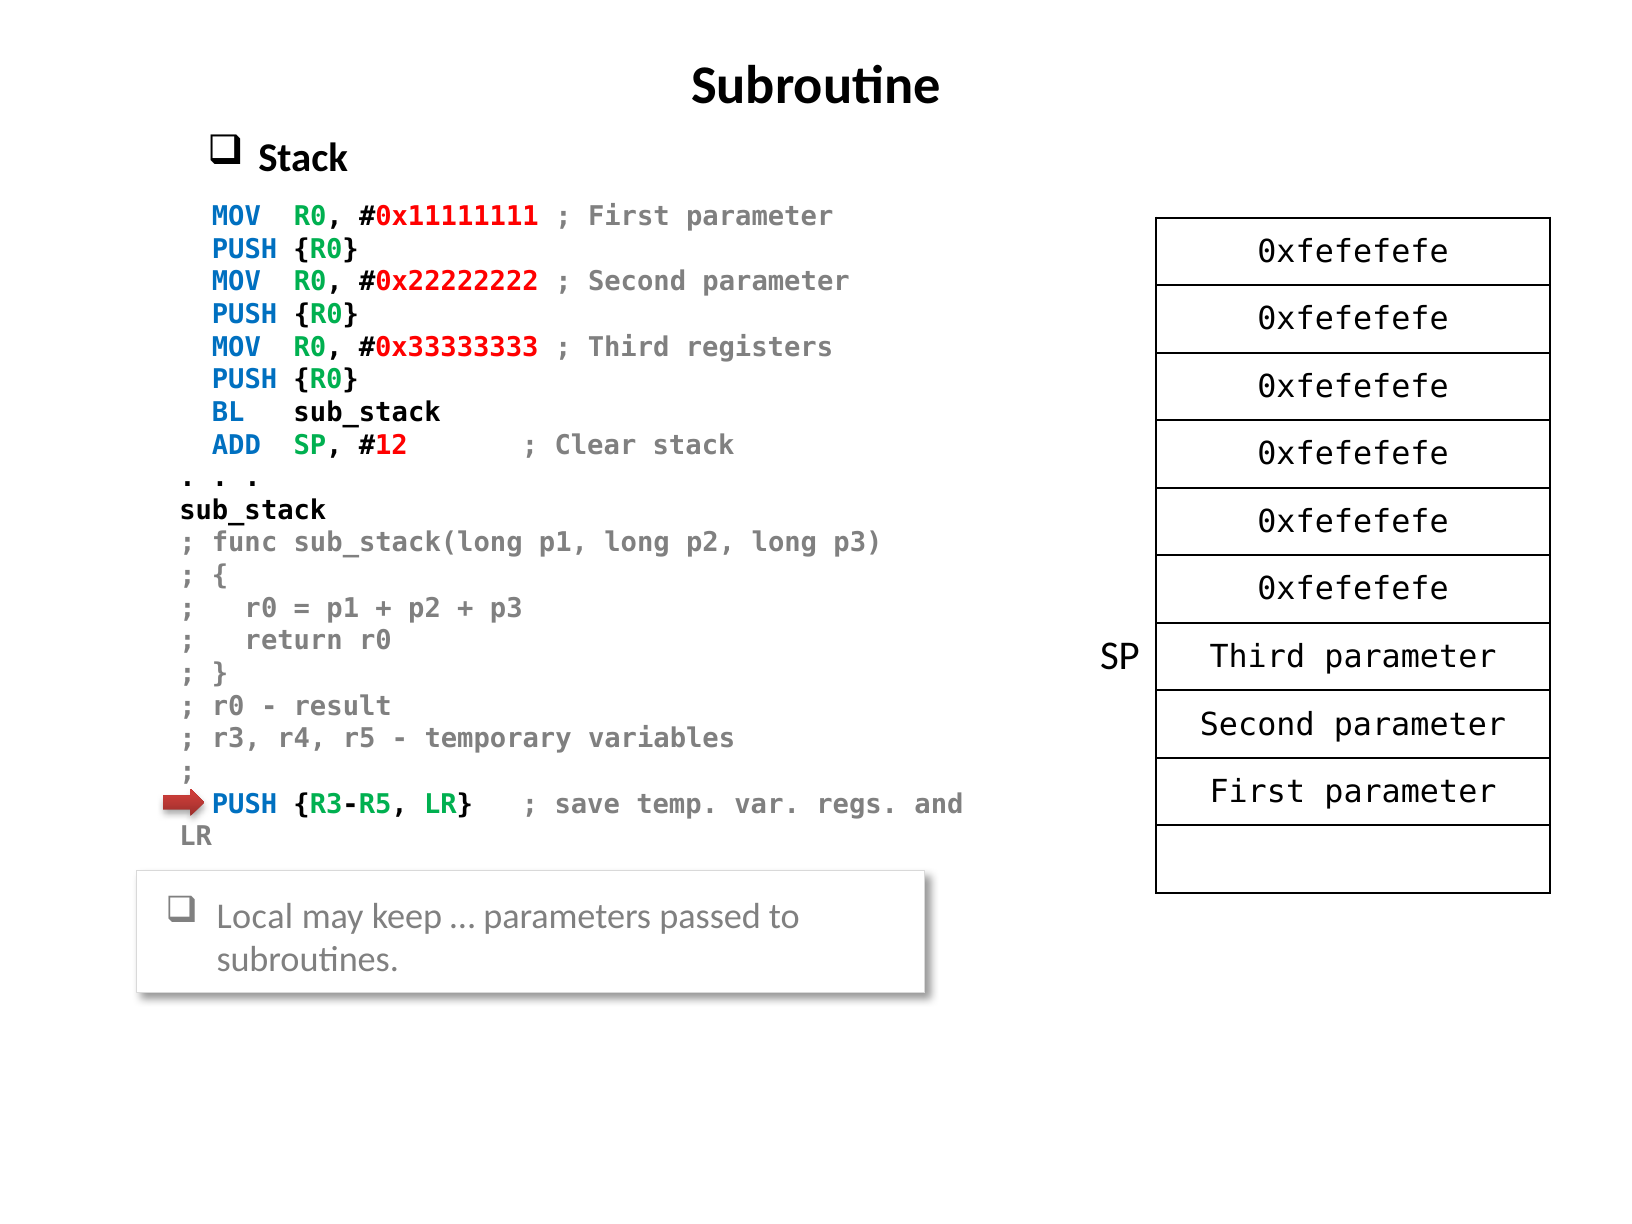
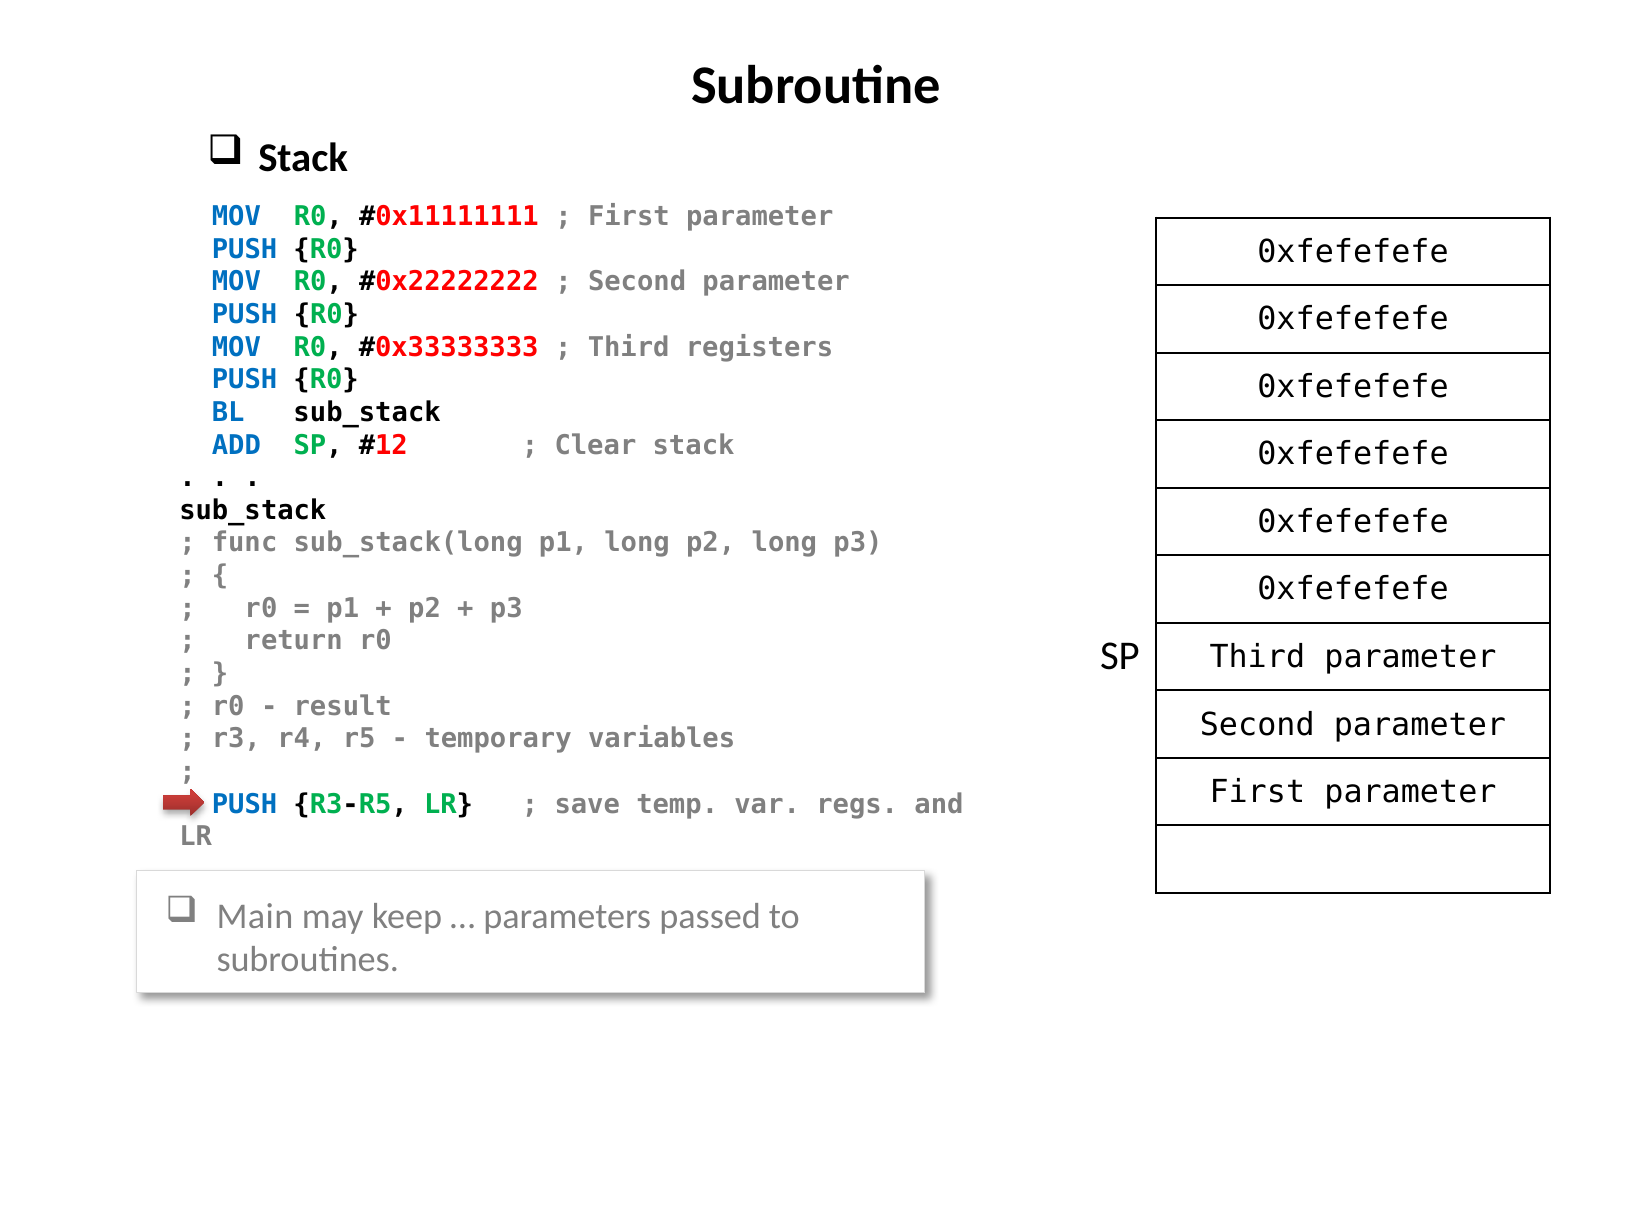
Local: Local -> Main
